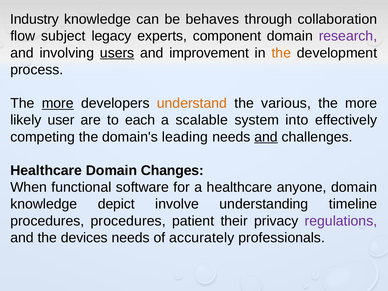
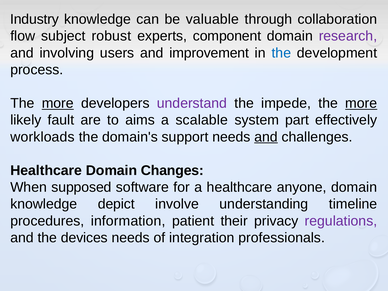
behaves: behaves -> valuable
legacy: legacy -> robust
users underline: present -> none
the at (281, 53) colour: orange -> blue
understand colour: orange -> purple
various: various -> impede
more at (361, 103) underline: none -> present
user: user -> fault
each: each -> aims
into: into -> part
competing: competing -> workloads
leading: leading -> support
functional: functional -> supposed
procedures procedures: procedures -> information
accurately: accurately -> integration
